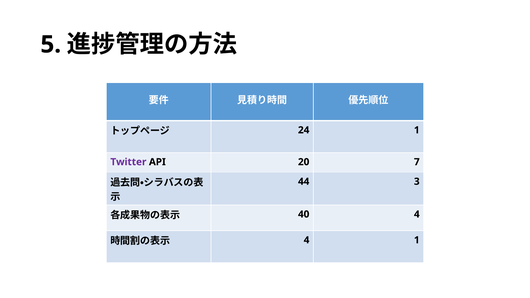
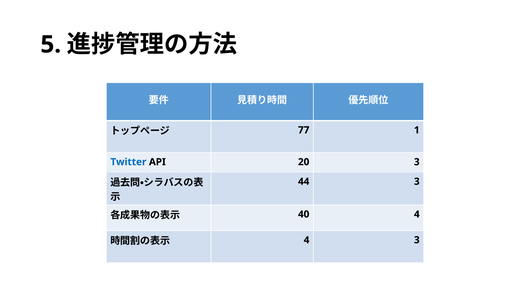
24: 24 -> 77
Twitter colour: purple -> blue
20 7: 7 -> 3
4 1: 1 -> 3
